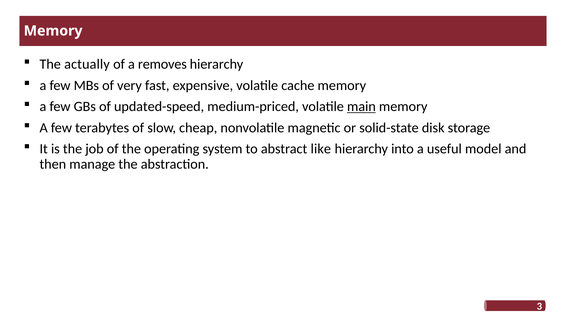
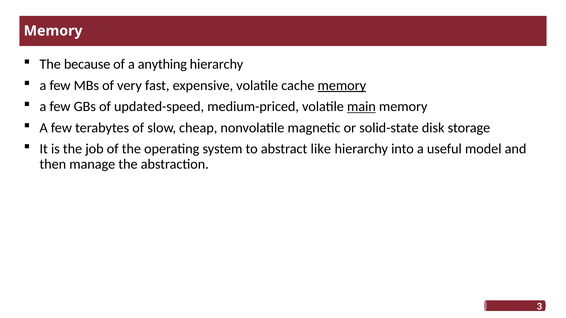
actually: actually -> because
removes: removes -> anything
memory at (342, 86) underline: none -> present
